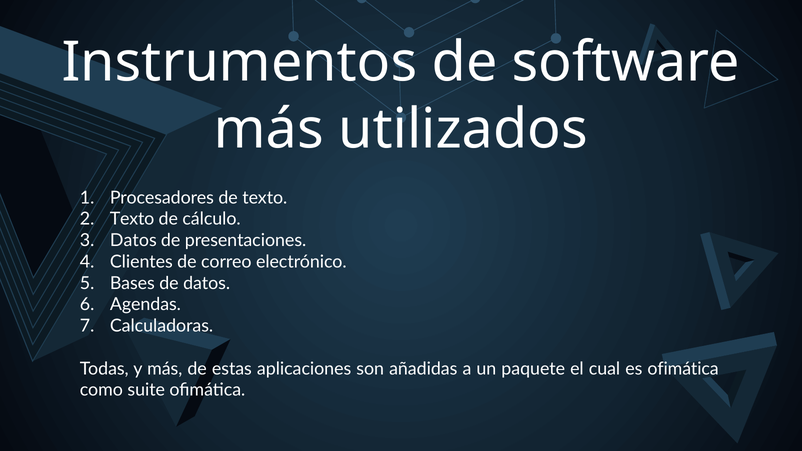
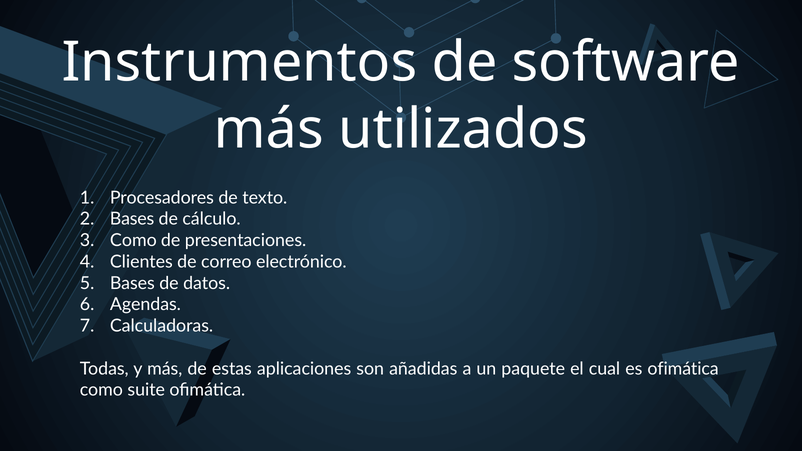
Texto at (132, 219): Texto -> Bases
Datos at (133, 241): Datos -> Como
